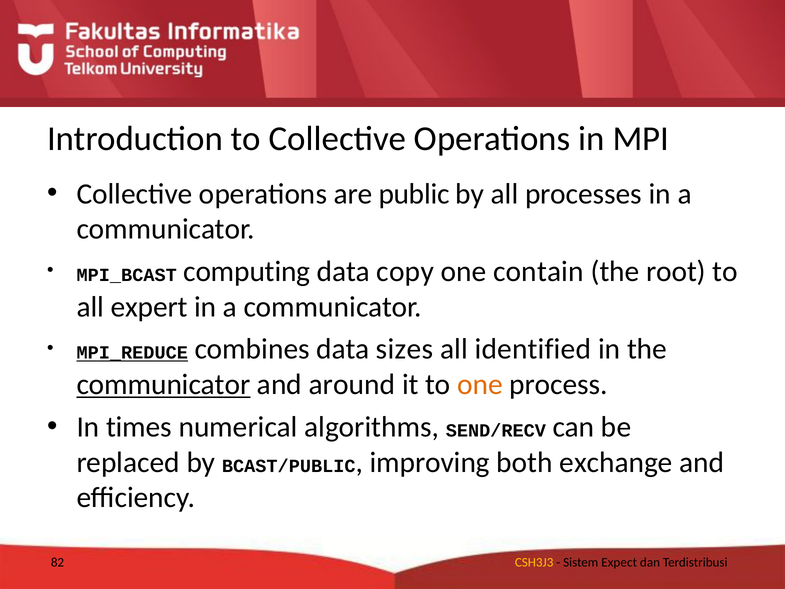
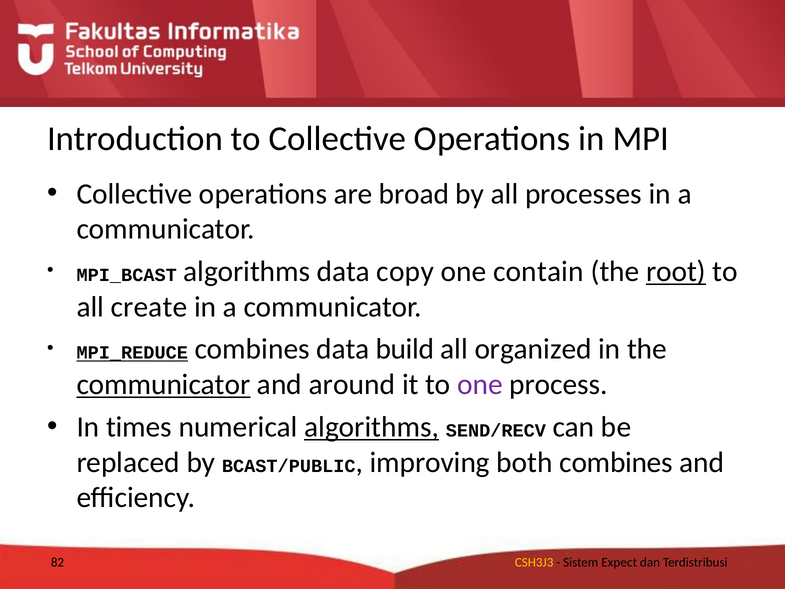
public: public -> broad
MPI_BCAST computing: computing -> algorithms
root underline: none -> present
expert: expert -> create
sizes: sizes -> build
identified: identified -> organized
one at (480, 384) colour: orange -> purple
algorithms at (372, 427) underline: none -> present
both exchange: exchange -> combines
